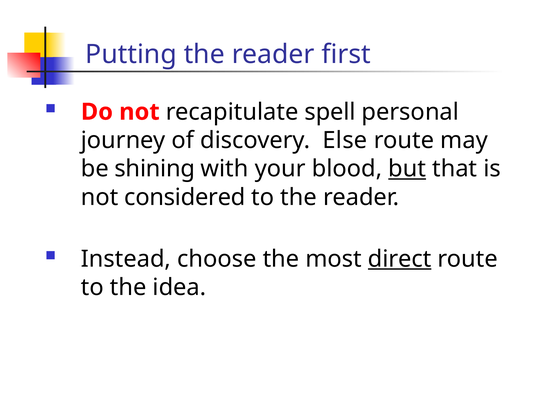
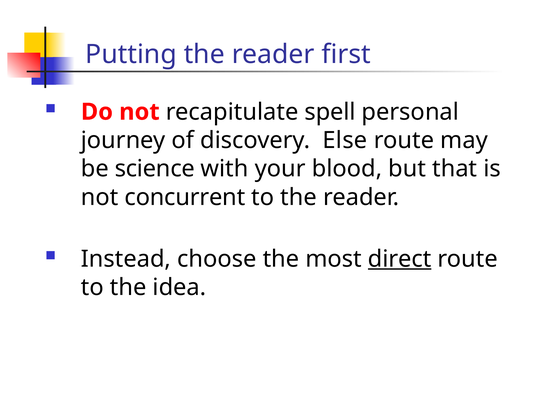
shining: shining -> science
but underline: present -> none
considered: considered -> concurrent
